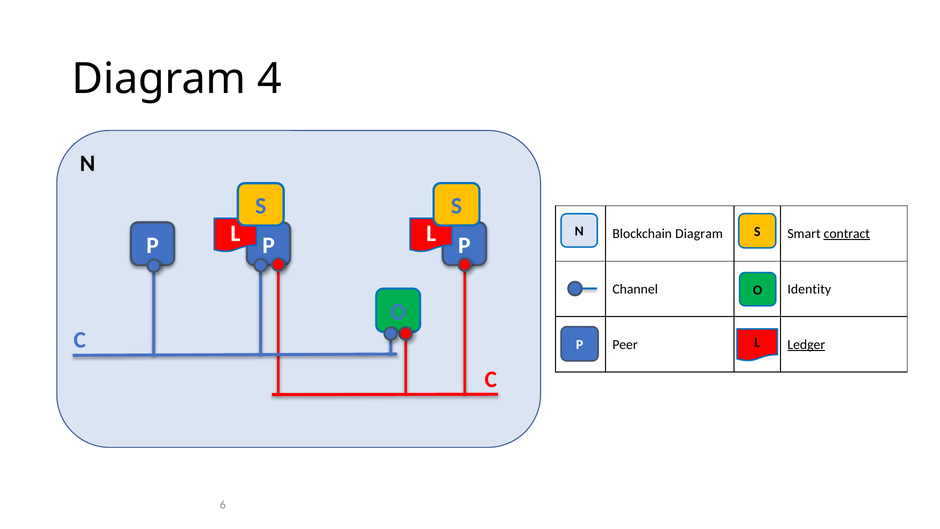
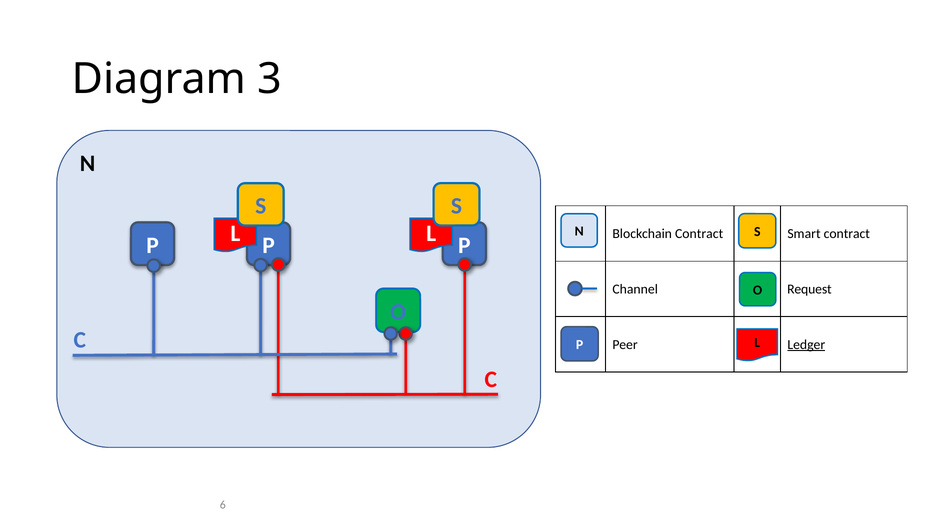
4: 4 -> 3
Blockchain Diagram: Diagram -> Contract
contract at (847, 234) underline: present -> none
Identity: Identity -> Request
